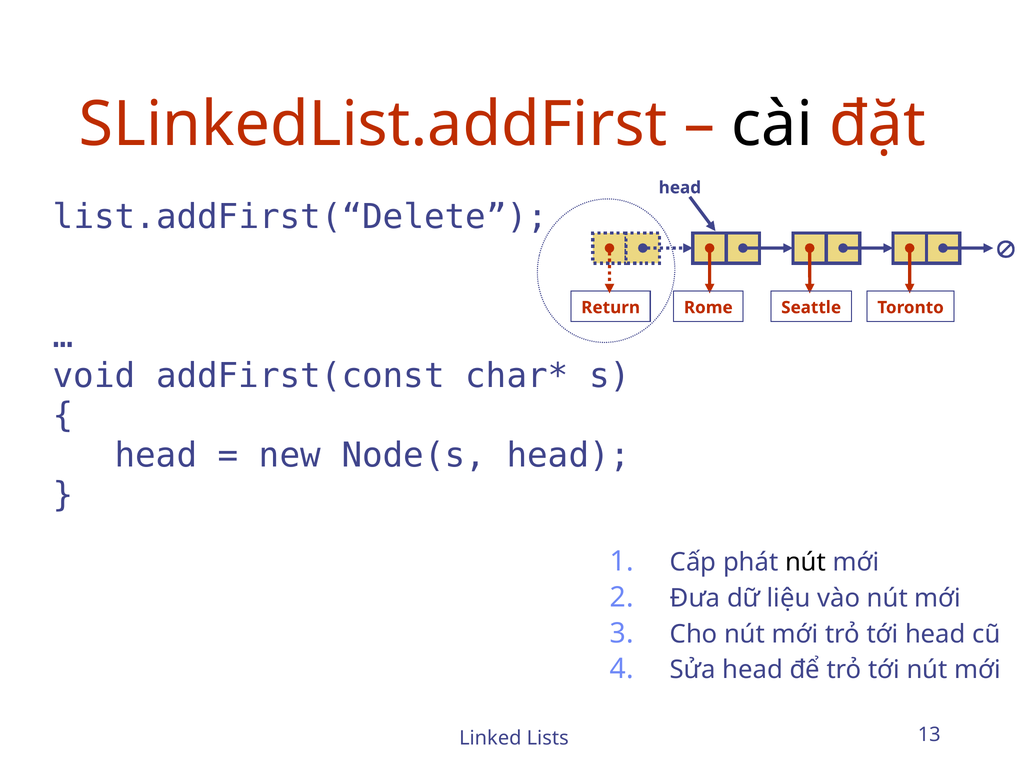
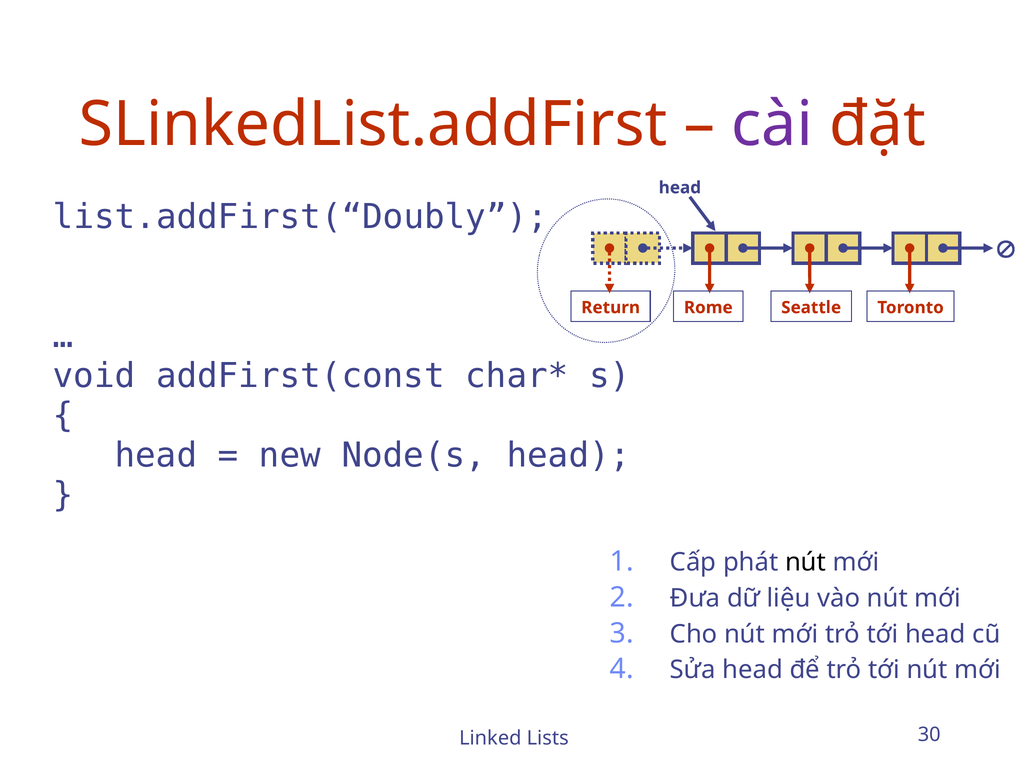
cài colour: black -> purple
list.addFirst(“Delete: list.addFirst(“Delete -> list.addFirst(“Doubly
13: 13 -> 30
